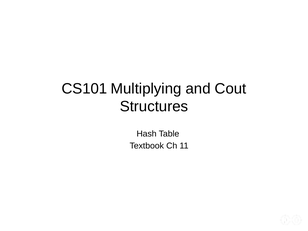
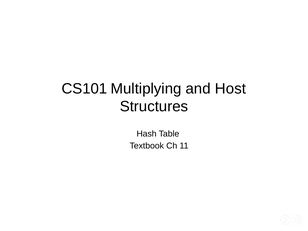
Cout: Cout -> Host
